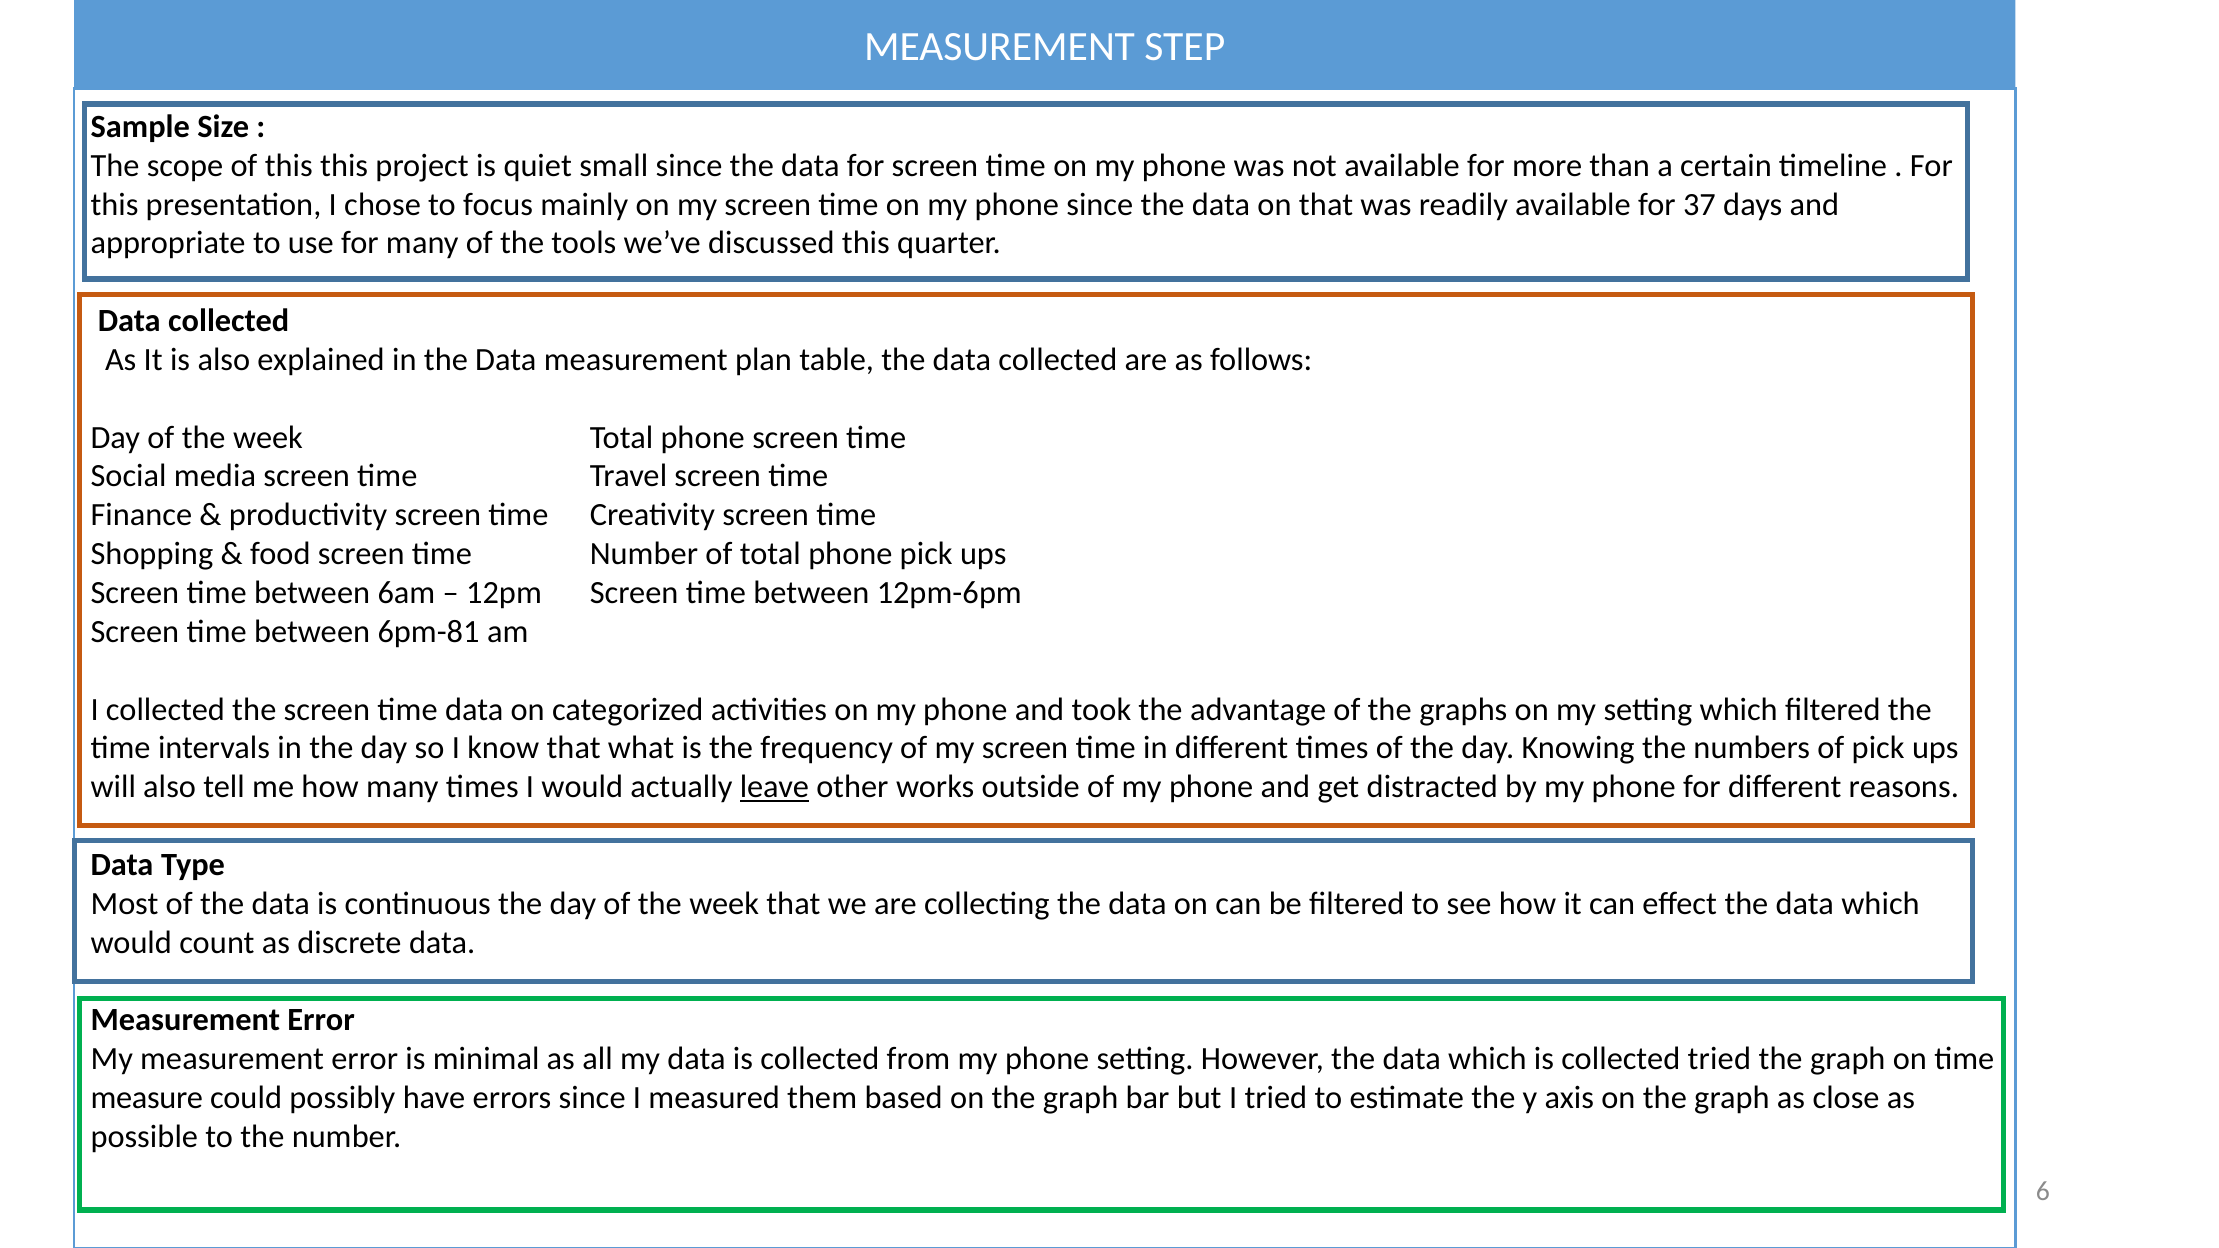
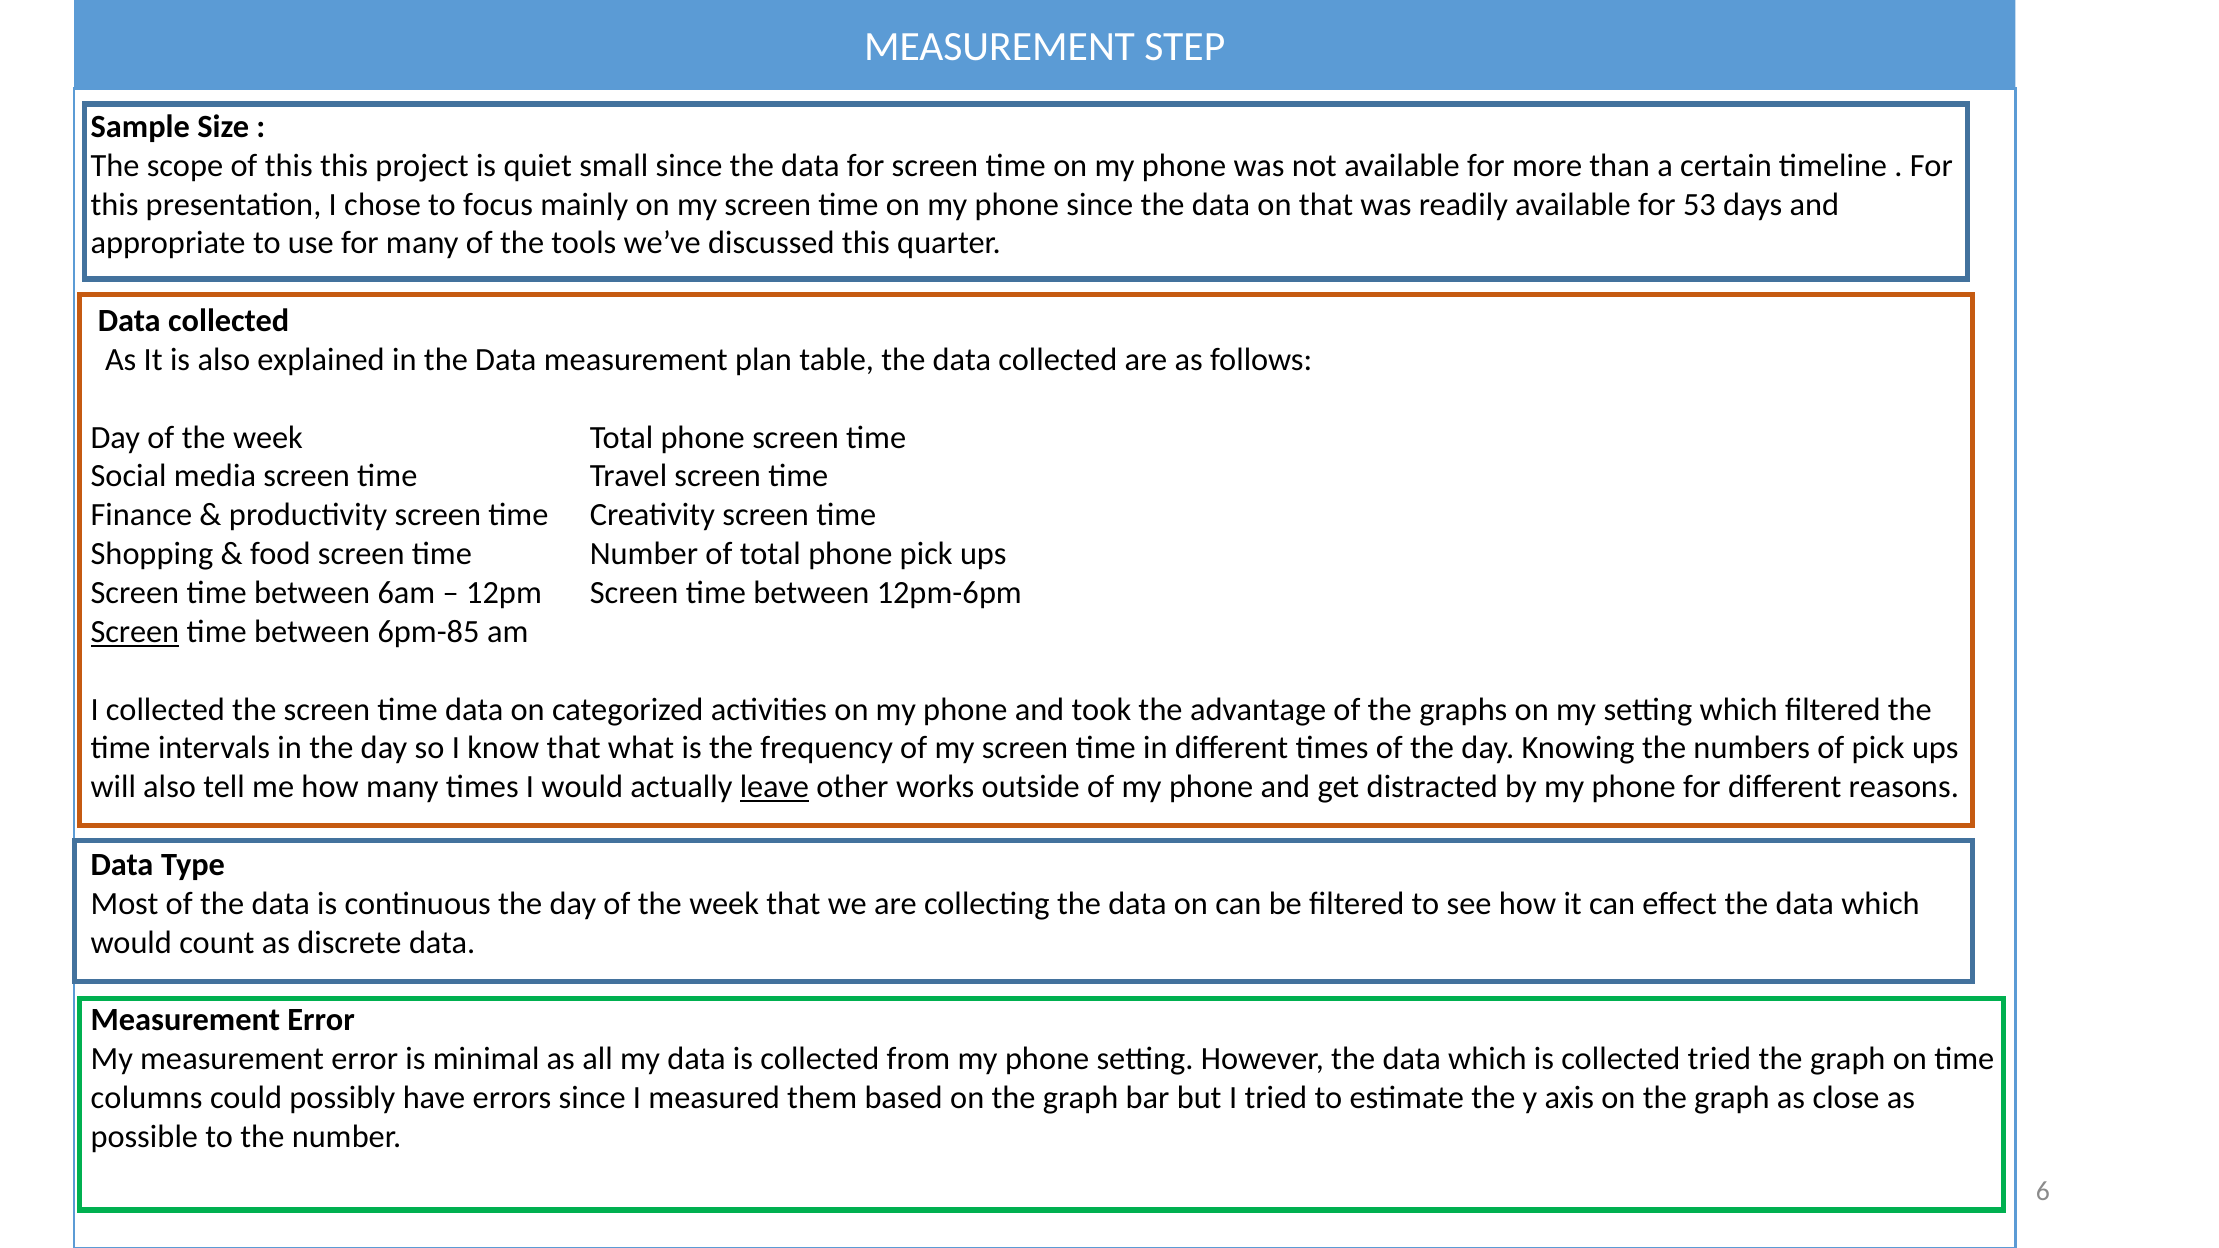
37: 37 -> 53
Screen at (135, 632) underline: none -> present
6pm-81: 6pm-81 -> 6pm-85
measure: measure -> columns
